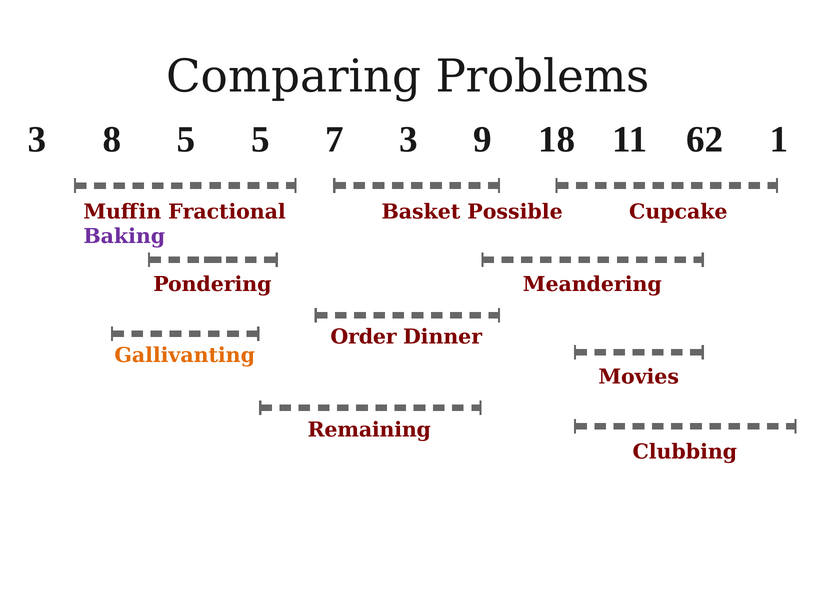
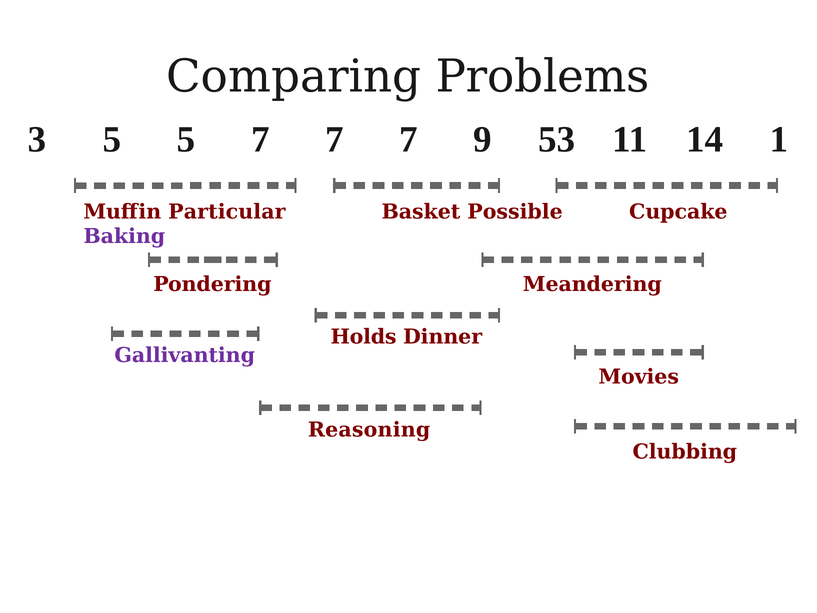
3 8: 8 -> 5
5 5: 5 -> 7
3 at (408, 139): 3 -> 7
18: 18 -> 53
62: 62 -> 14
Fractional: Fractional -> Particular
Order: Order -> Holds
Gallivanting colour: orange -> purple
Remaining: Remaining -> Reasoning
